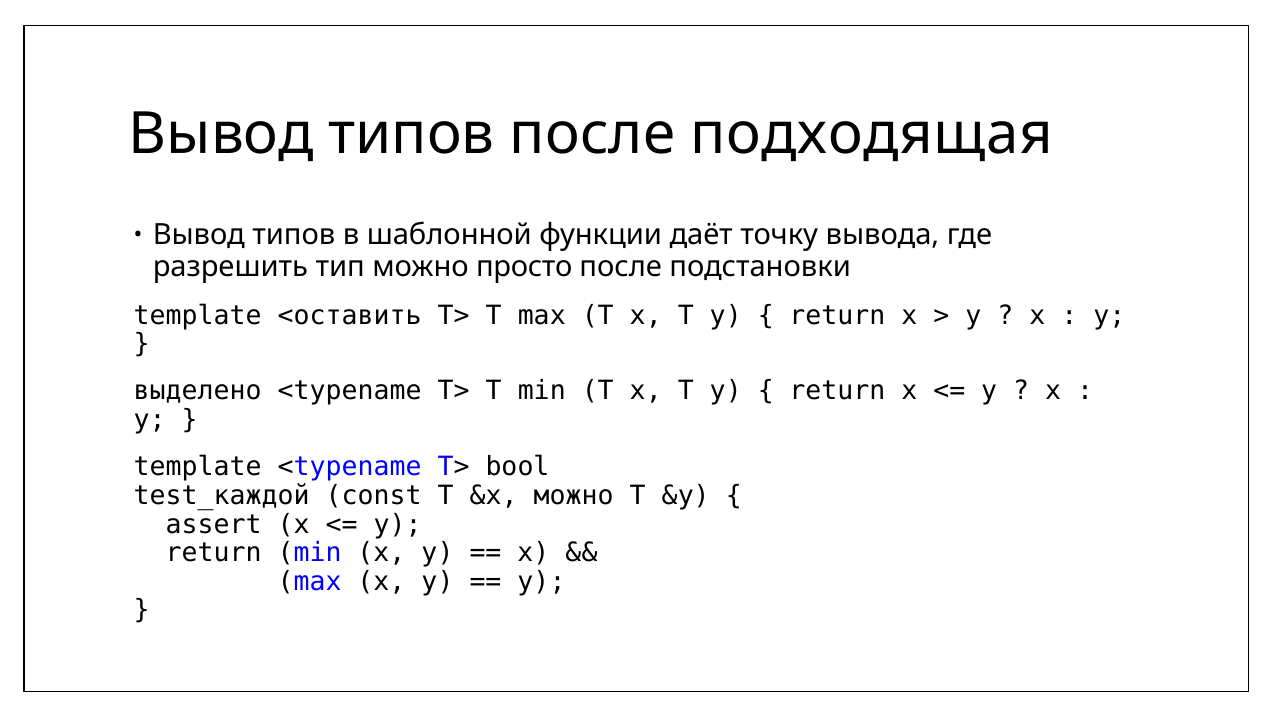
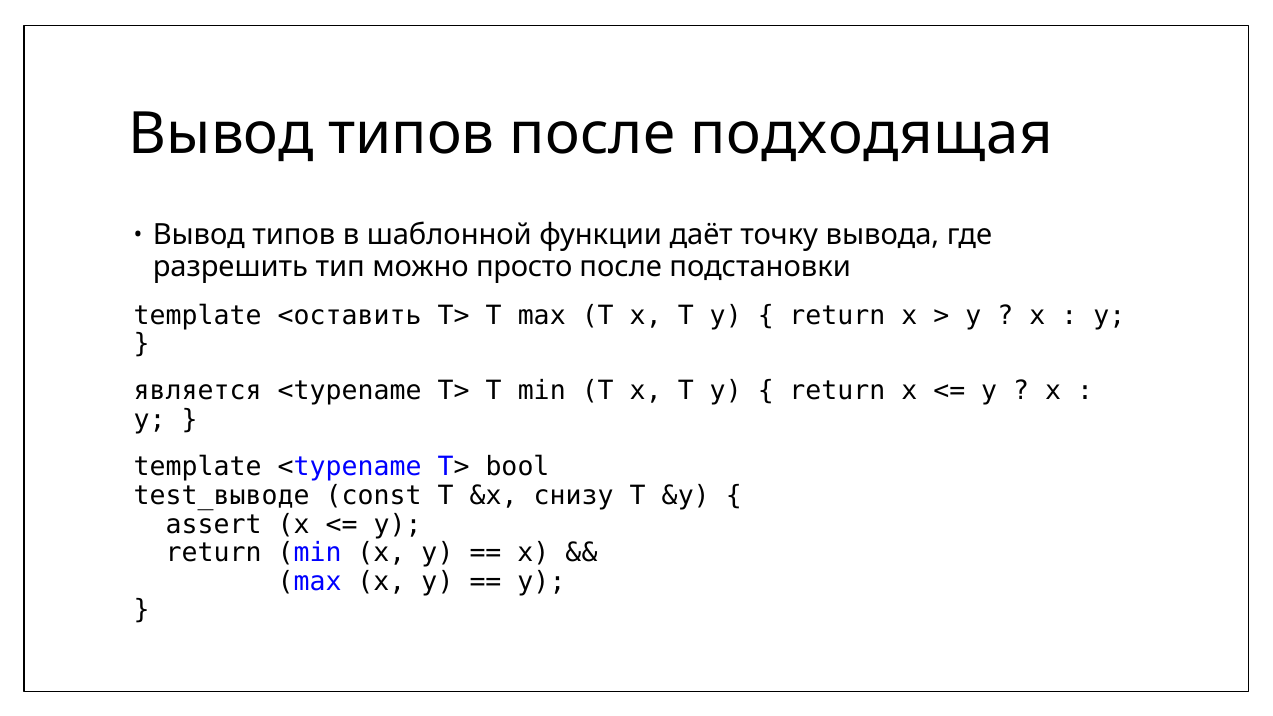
выделено: выделено -> является
test_каждой: test_каждой -> test_выводе
&x можно: можно -> снизу
